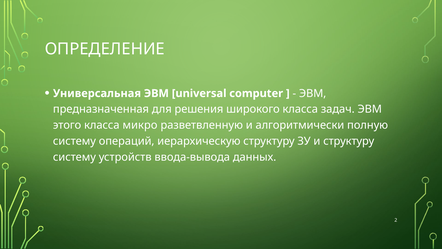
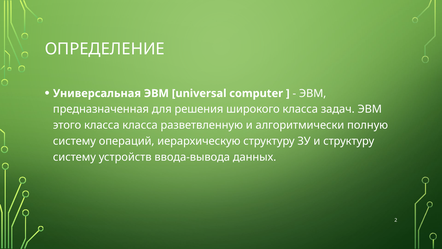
класса микро: микро -> класса
